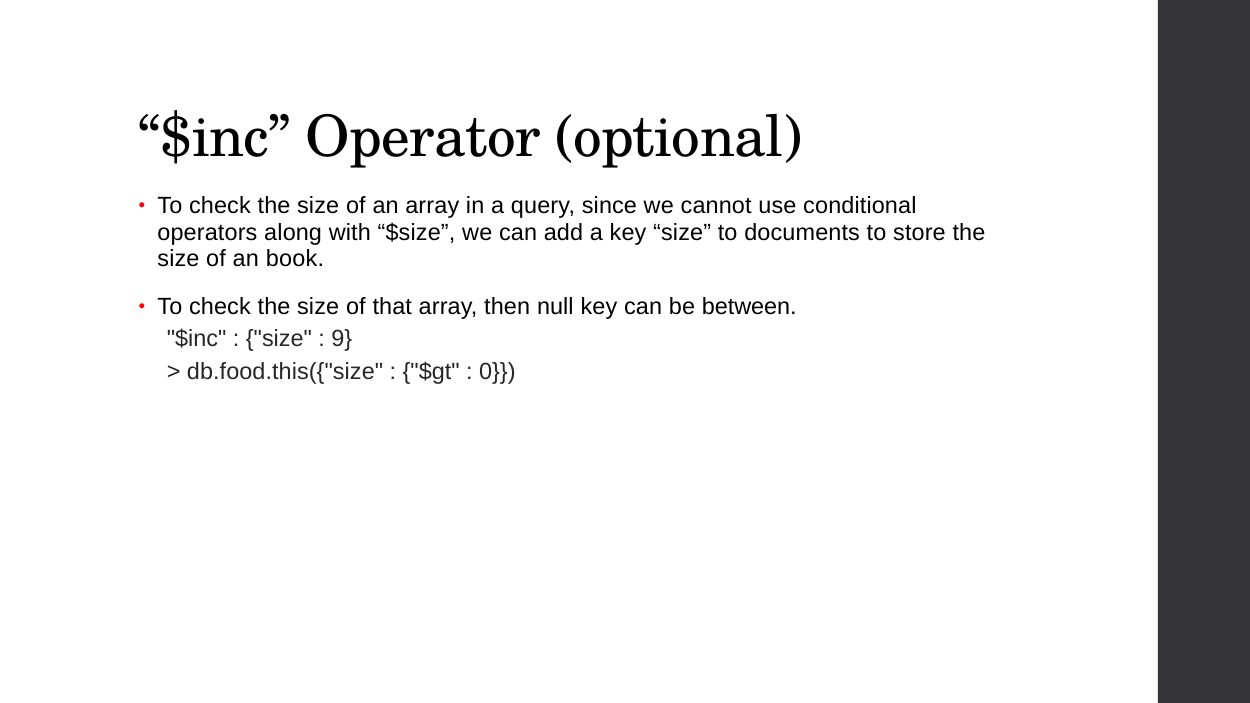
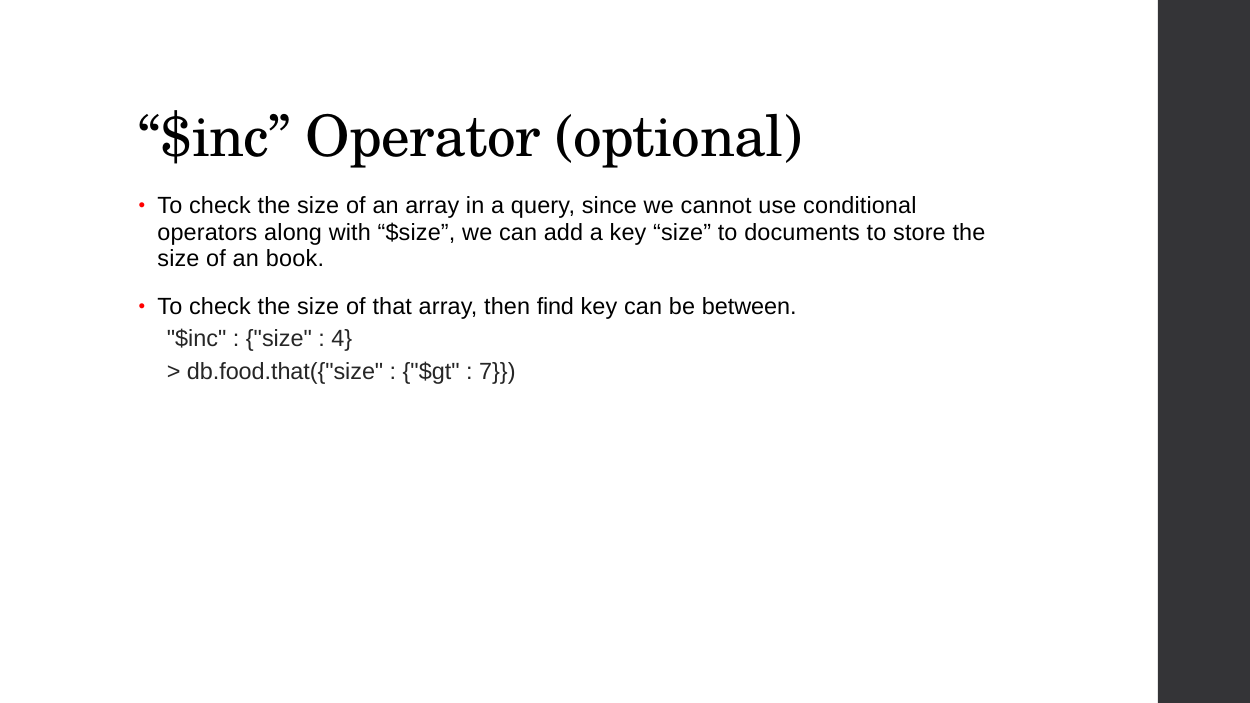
null: null -> find
9: 9 -> 4
db.food.this({"size: db.food.this({"size -> db.food.that({"size
0: 0 -> 7
